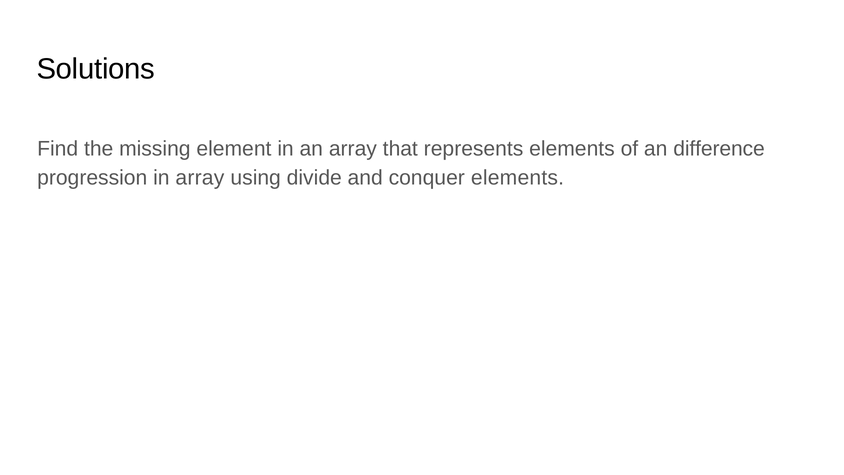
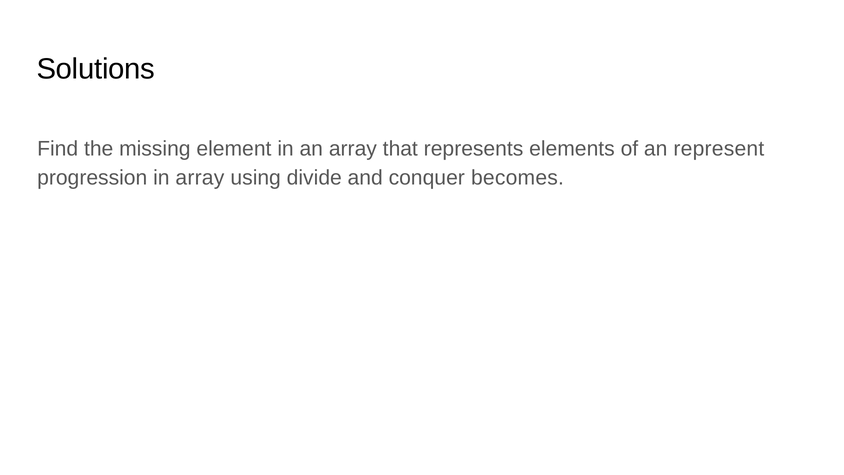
difference: difference -> represent
conquer elements: elements -> becomes
